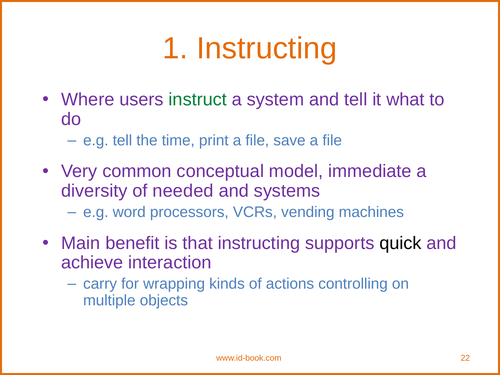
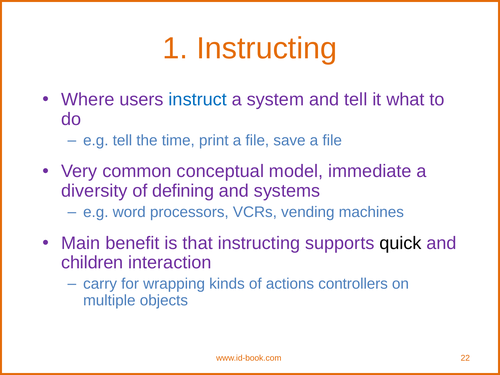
instruct colour: green -> blue
needed: needed -> defining
achieve: achieve -> children
controlling: controlling -> controllers
